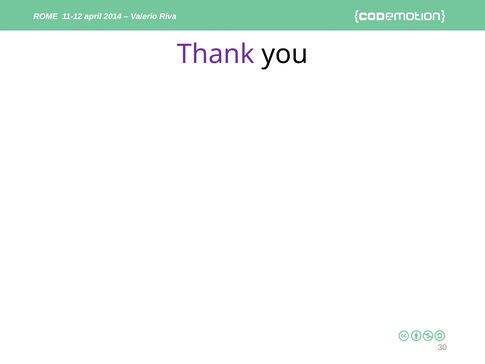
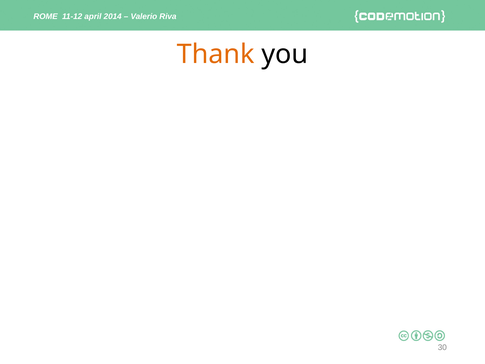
Thank colour: purple -> orange
